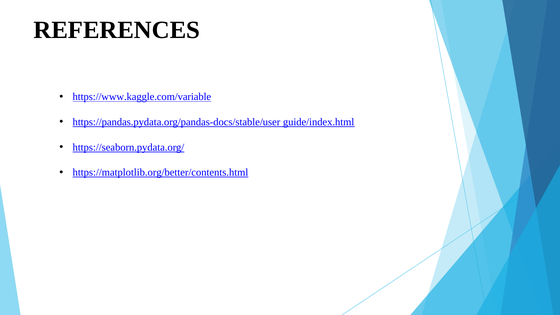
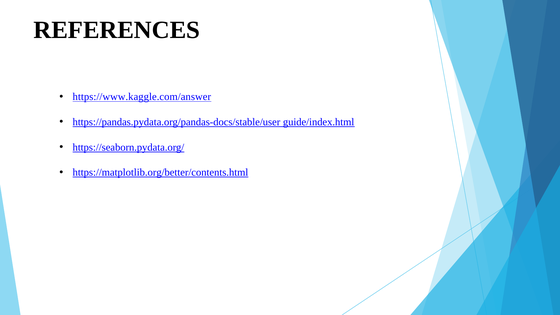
https://www.kaggle.com/variable: https://www.kaggle.com/variable -> https://www.kaggle.com/answer
